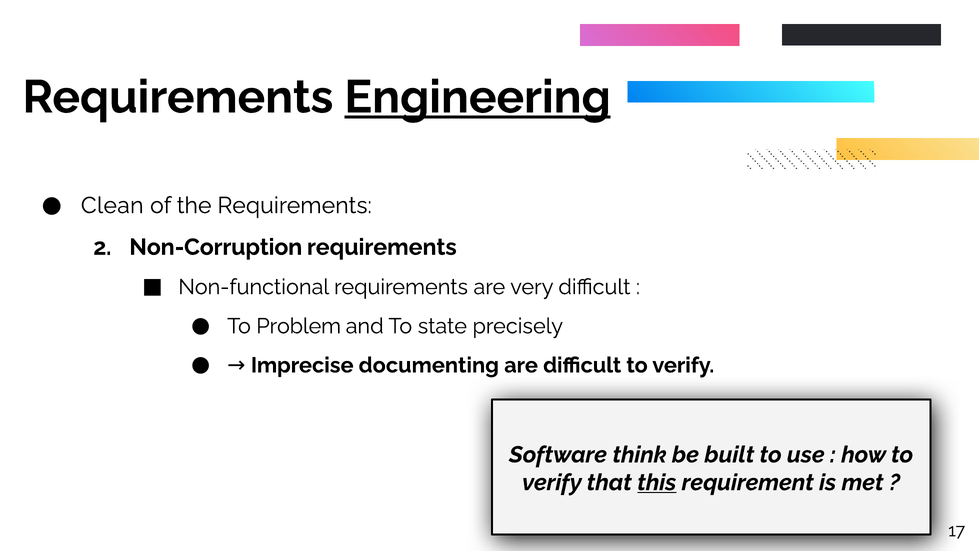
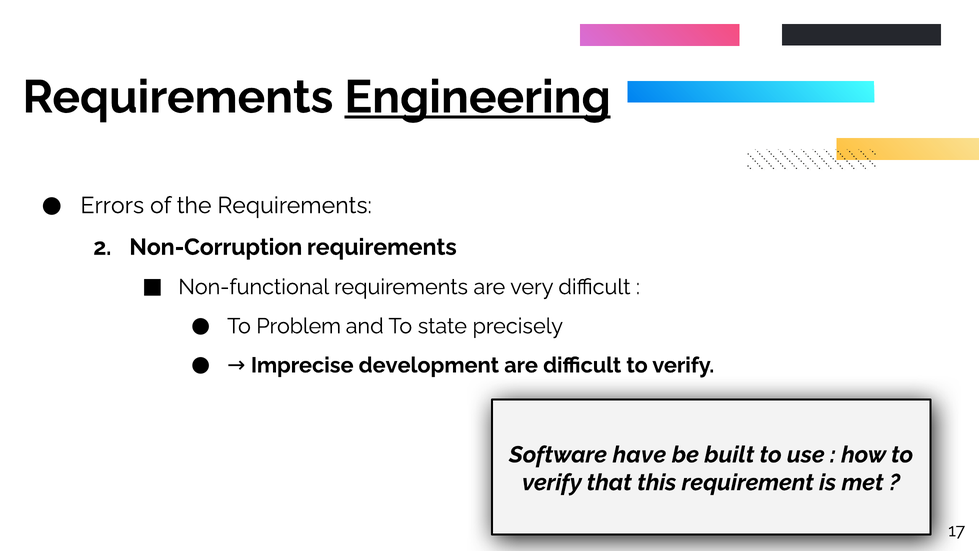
Clean: Clean -> Errors
documenting: documenting -> development
think: think -> have
this underline: present -> none
